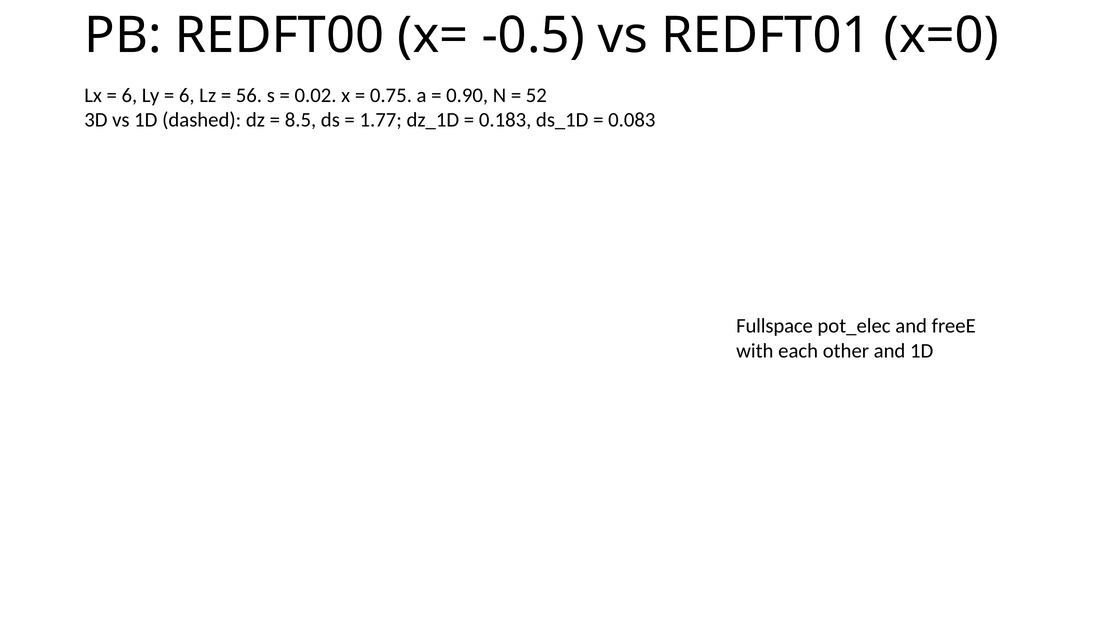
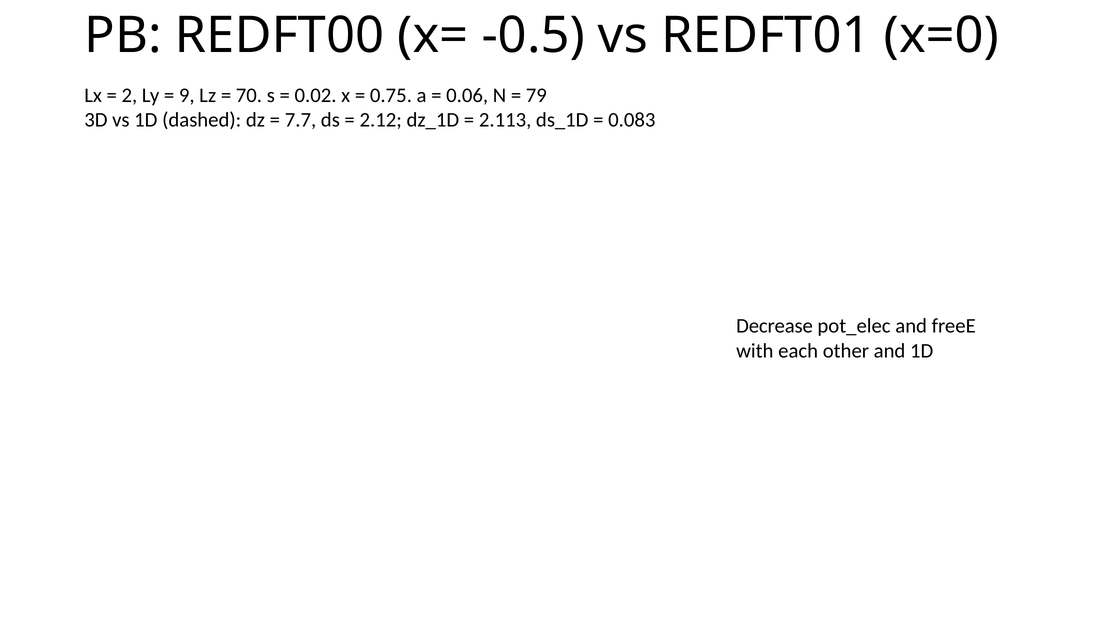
6 at (129, 95): 6 -> 2
6 at (187, 95): 6 -> 9
56: 56 -> 70
0.90: 0.90 -> 0.06
52: 52 -> 79
8.5: 8.5 -> 7.7
1.77: 1.77 -> 2.12
0.183: 0.183 -> 2.113
Fullspace: Fullspace -> Decrease
